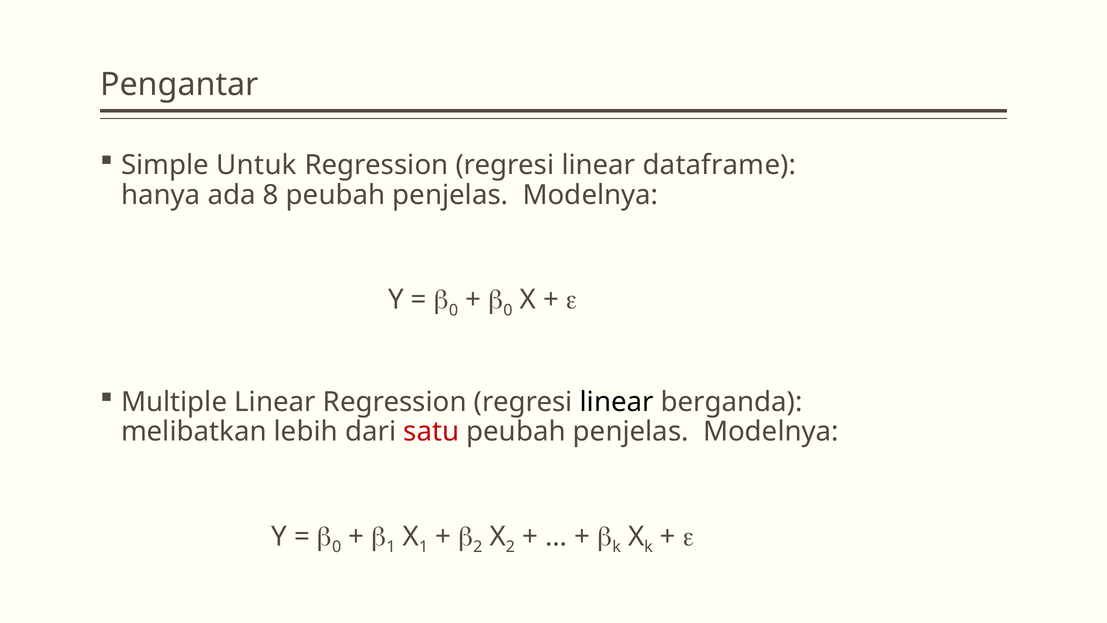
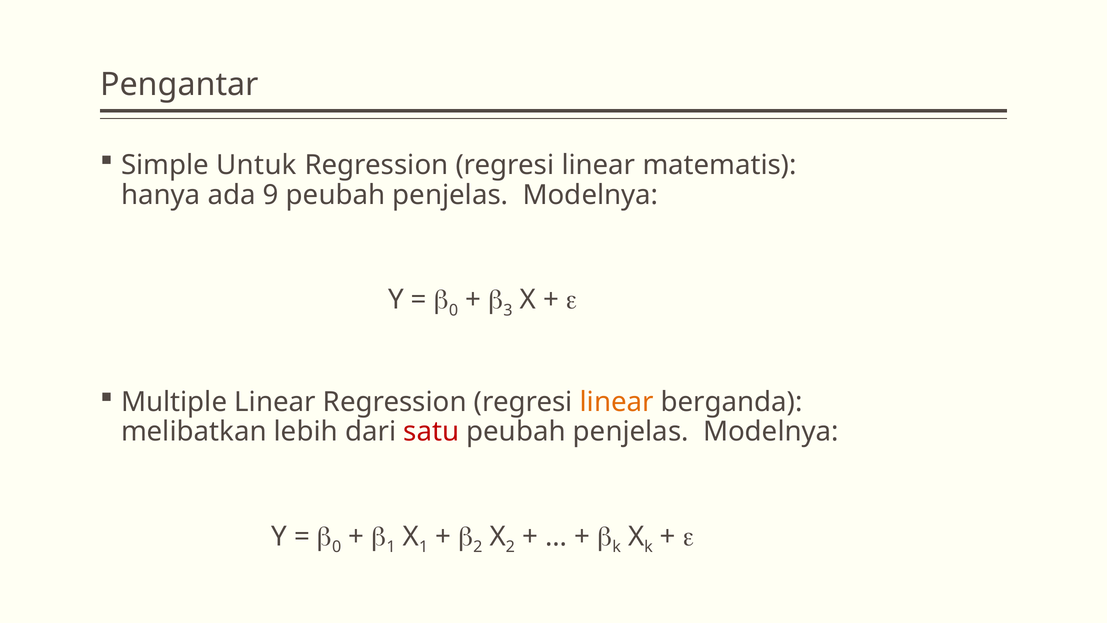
dataframe: dataframe -> matematis
8: 8 -> 9
0 at (508, 310): 0 -> 3
linear at (617, 402) colour: black -> orange
